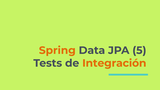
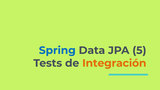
Spring colour: orange -> blue
